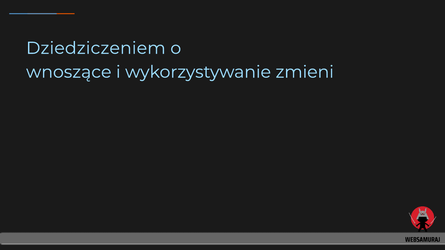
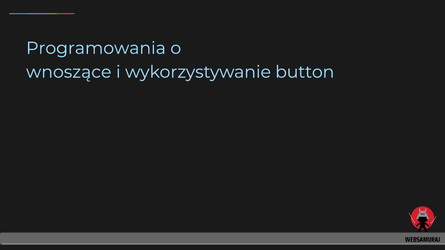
Dziedziczeniem: Dziedziczeniem -> Programowania
zmieni: zmieni -> button
